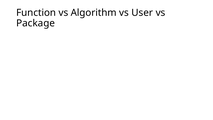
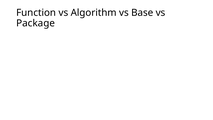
User: User -> Base
